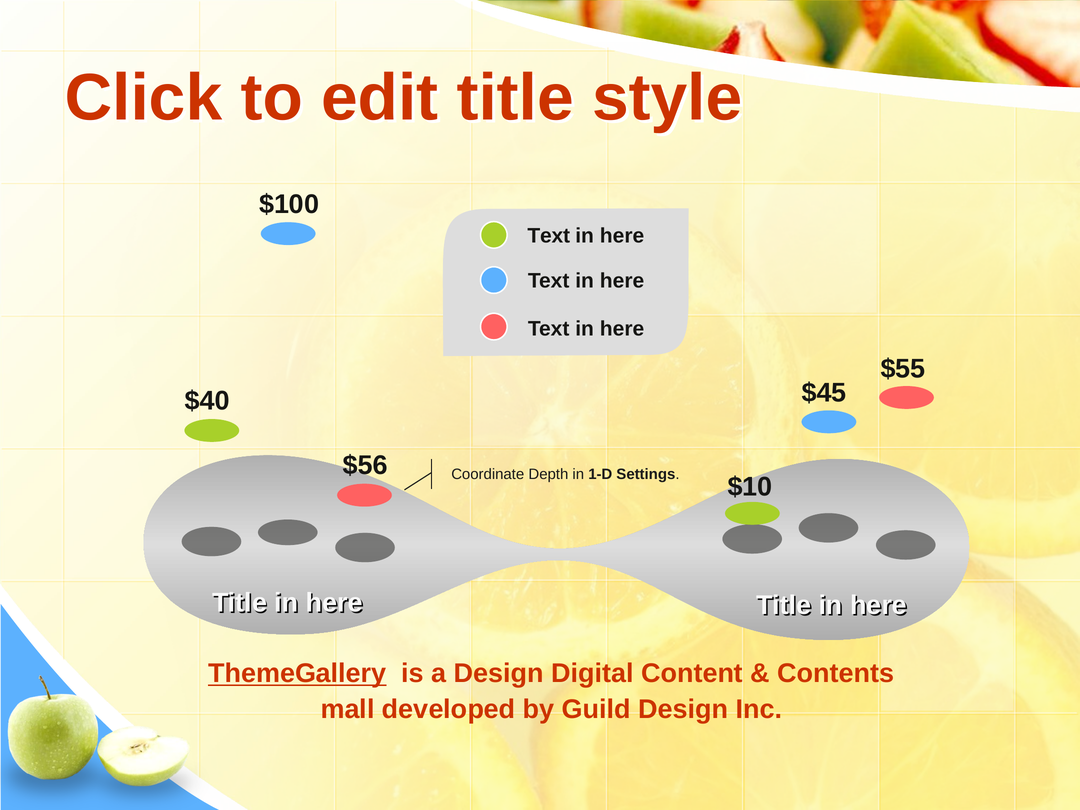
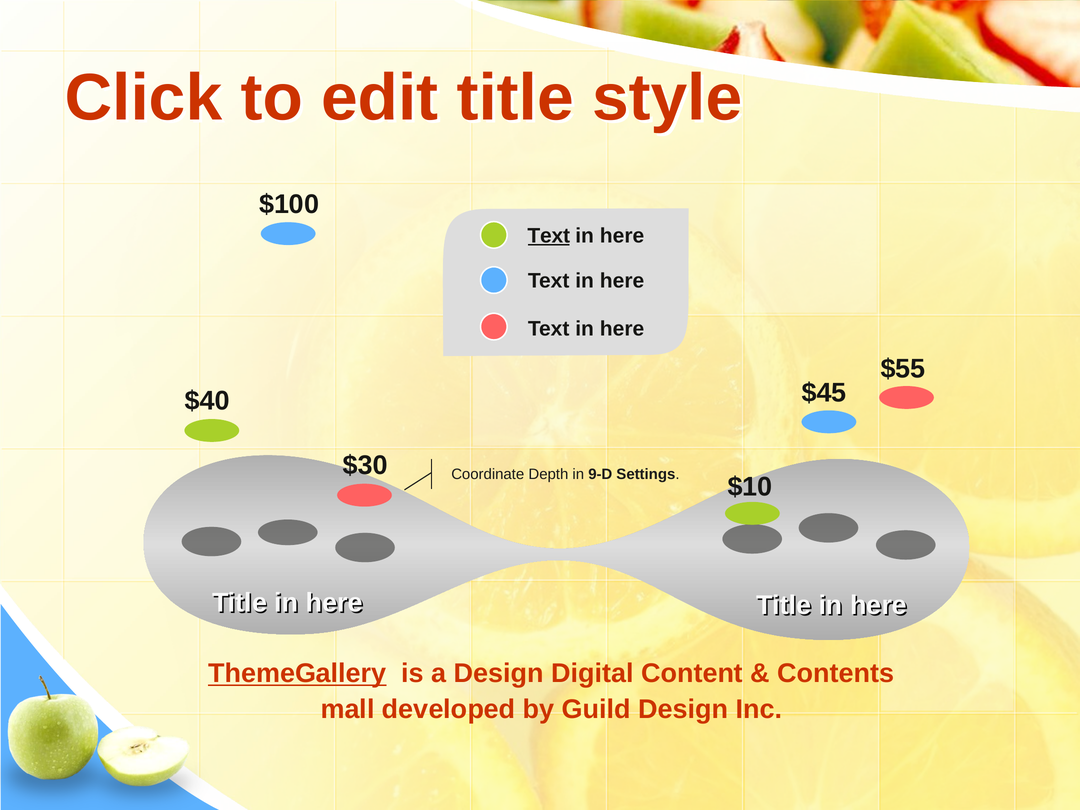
Text at (549, 236) underline: none -> present
$56: $56 -> $30
1-D: 1-D -> 9-D
